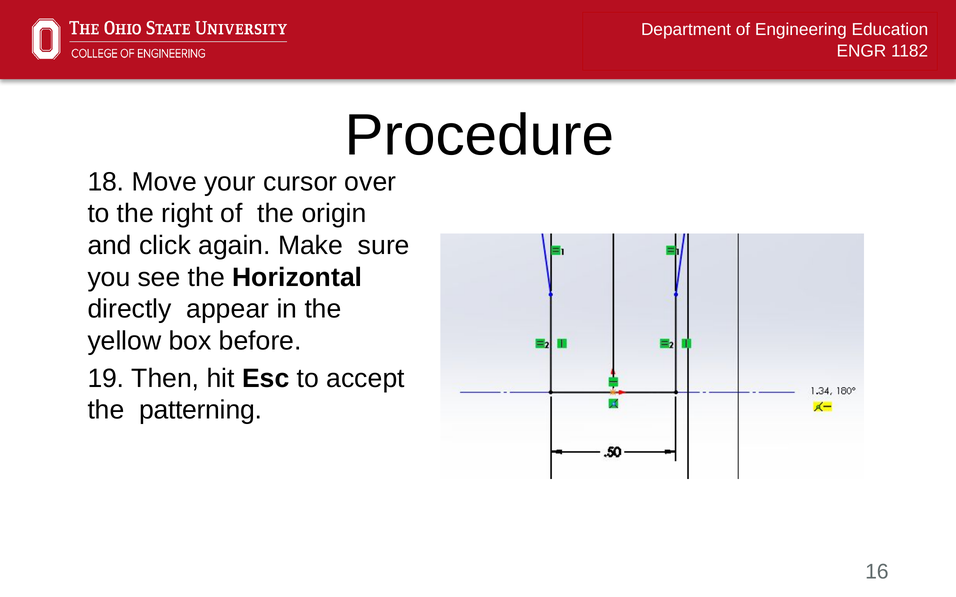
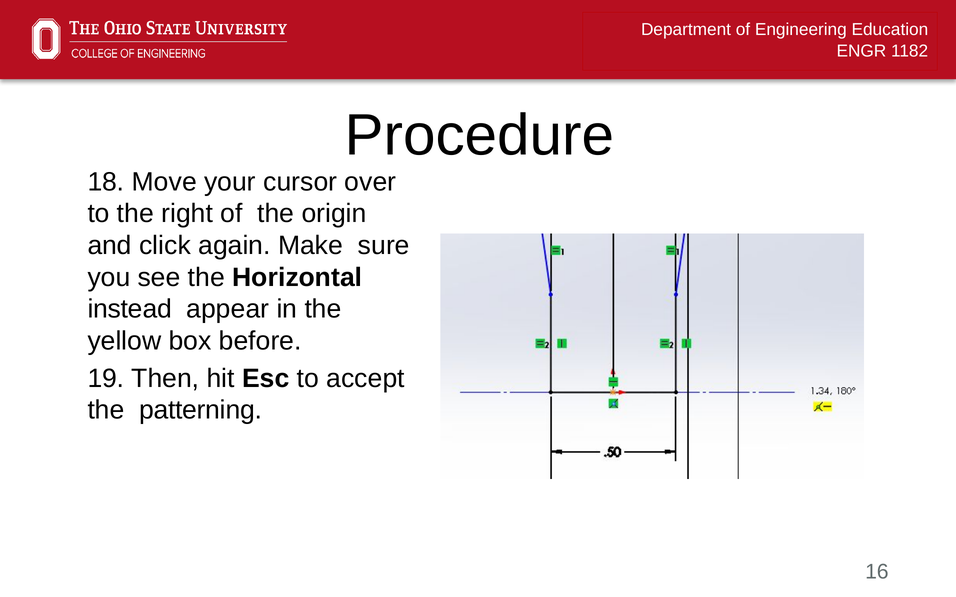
directly: directly -> instead
